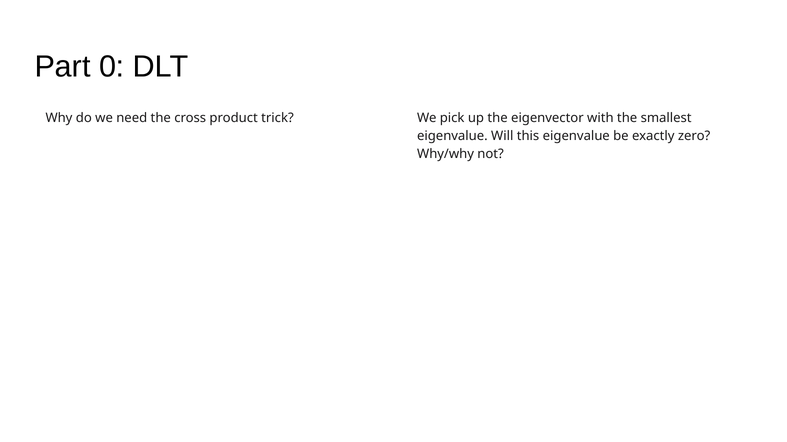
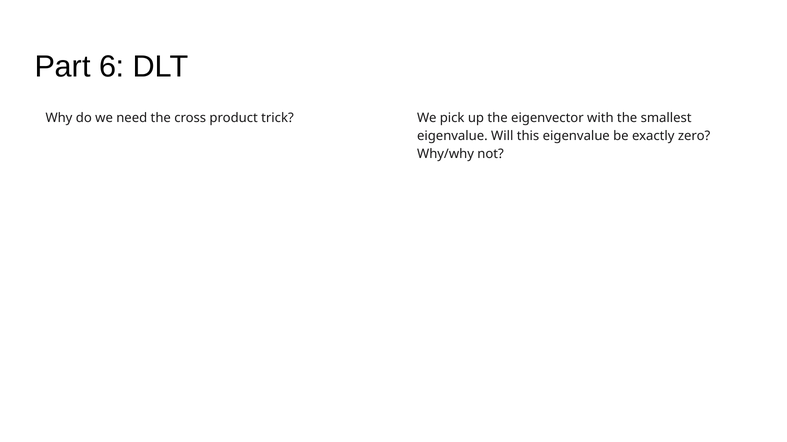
0: 0 -> 6
